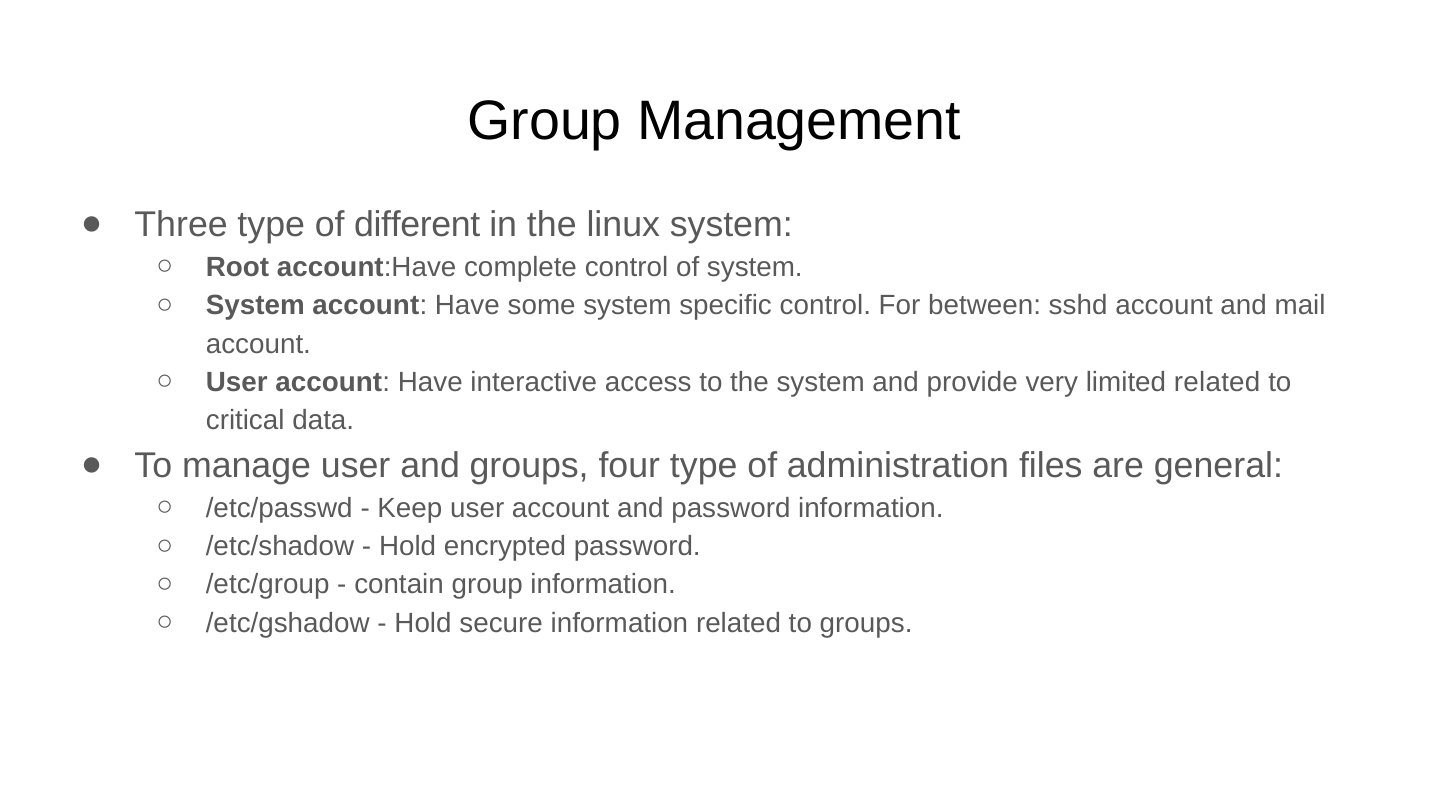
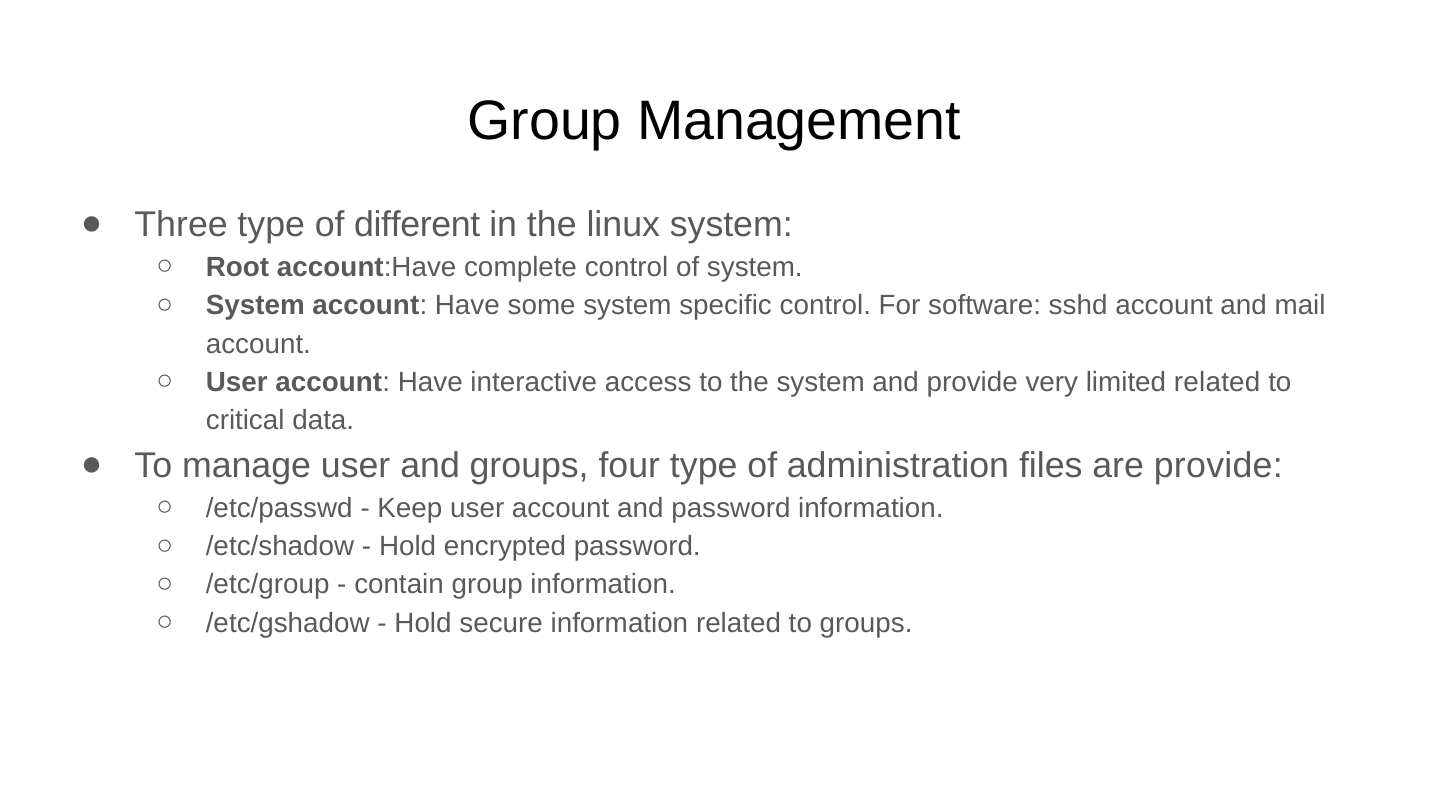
between: between -> software
are general: general -> provide
